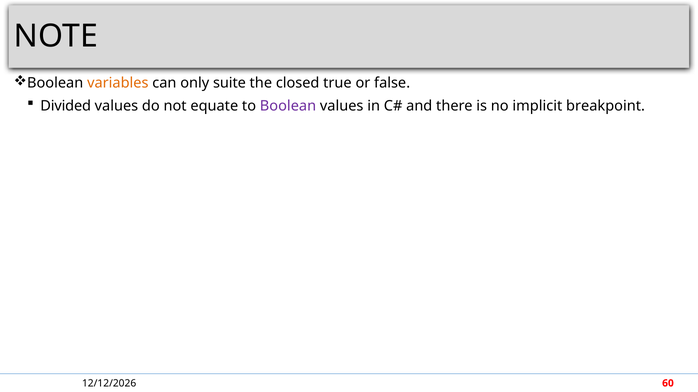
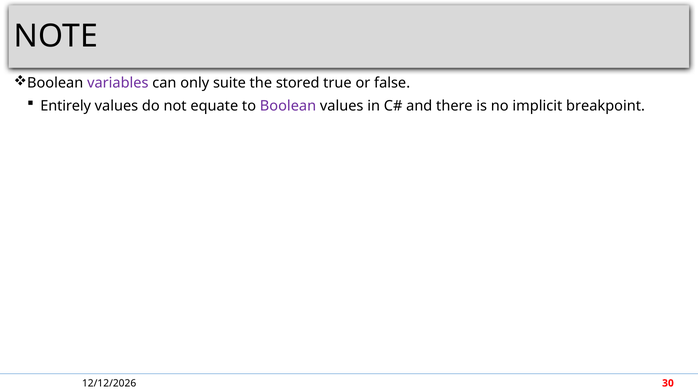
variables colour: orange -> purple
closed: closed -> stored
Divided: Divided -> Entirely
60: 60 -> 30
